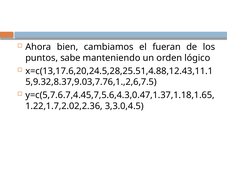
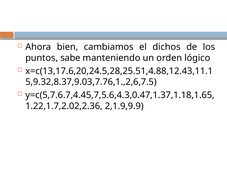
fueran: fueran -> dichos
3,3.0,4.5: 3,3.0,4.5 -> 2,1.9,9.9
